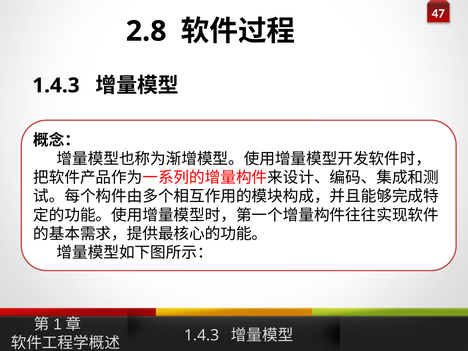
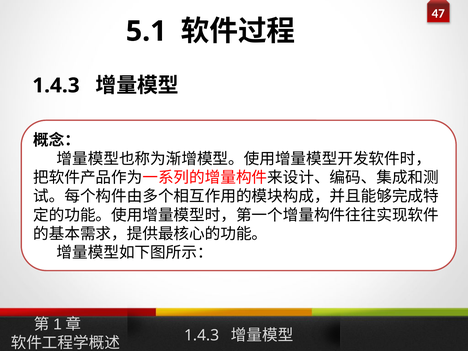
2.8: 2.8 -> 5.1
